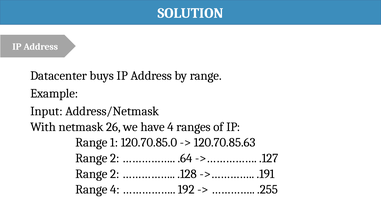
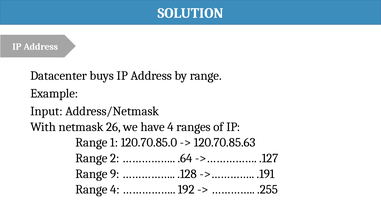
2 at (115, 174): 2 -> 9
